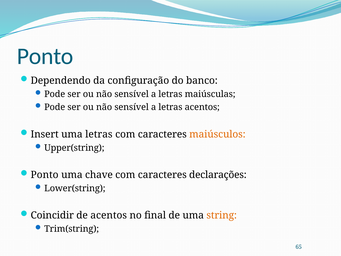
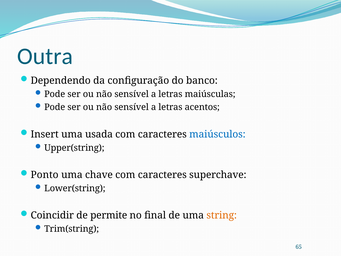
Ponto at (45, 56): Ponto -> Outra
uma letras: letras -> usada
maiúsculos colour: orange -> blue
declarações: declarações -> superchave
de acentos: acentos -> permite
